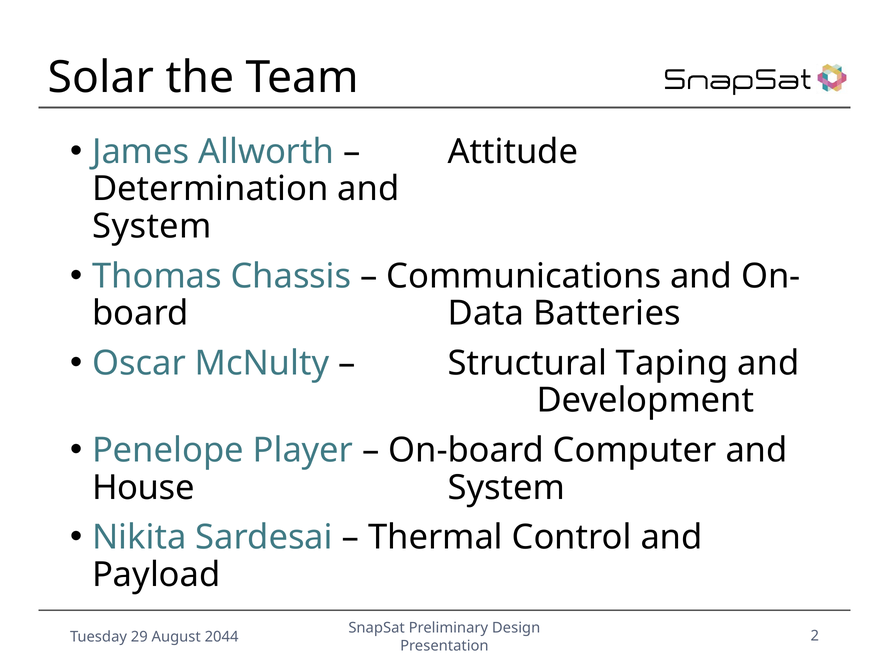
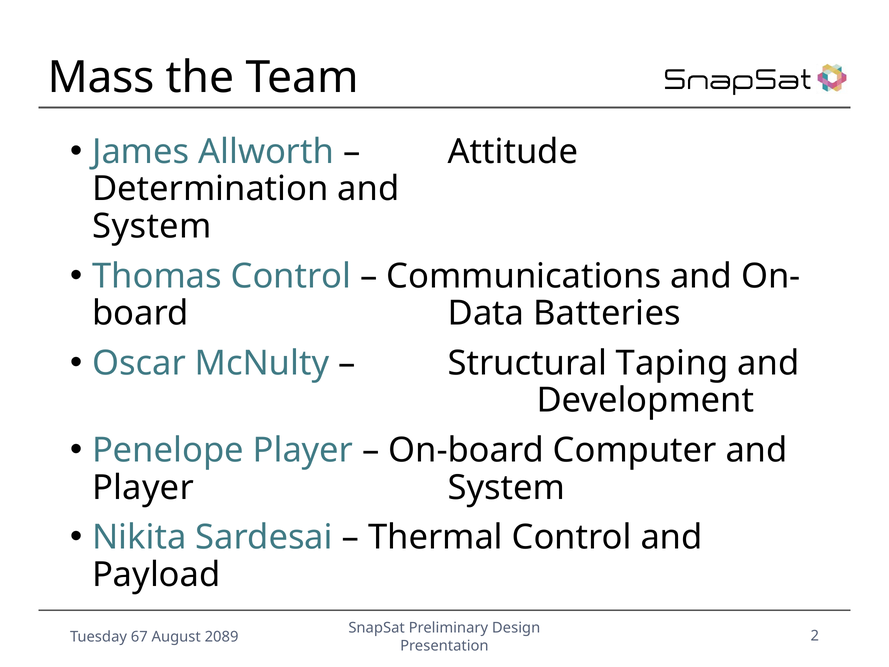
Solar: Solar -> Mass
Thomas Chassis: Chassis -> Control
House at (143, 487): House -> Player
29: 29 -> 67
2044: 2044 -> 2089
